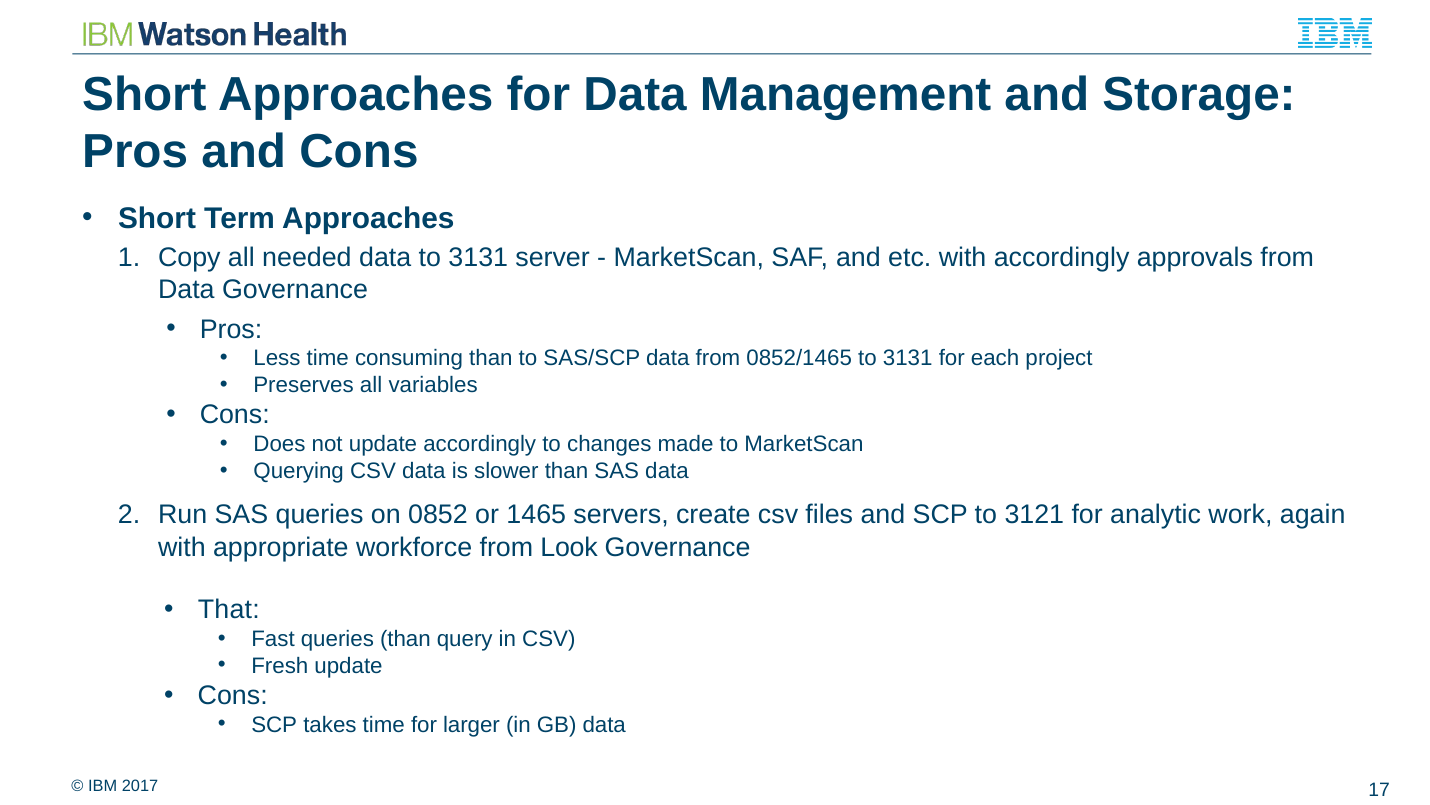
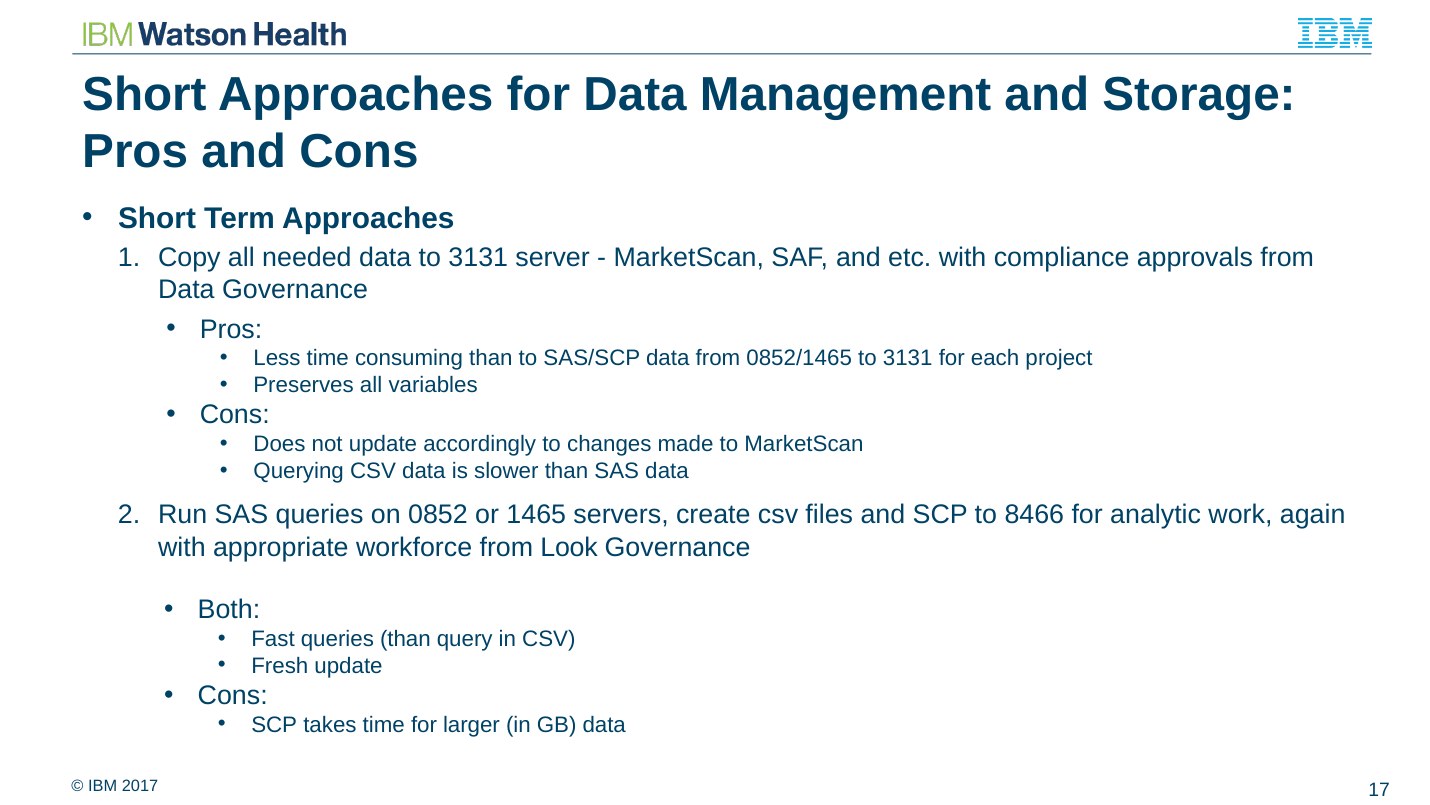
with accordingly: accordingly -> compliance
3121: 3121 -> 8466
That: That -> Both
